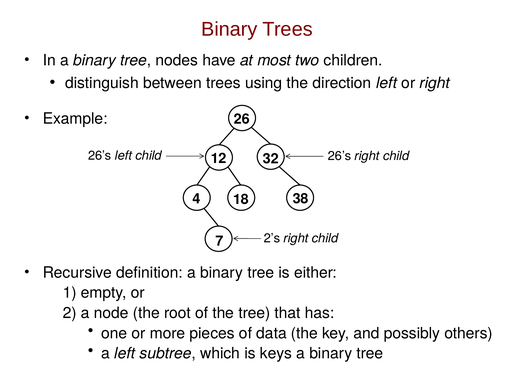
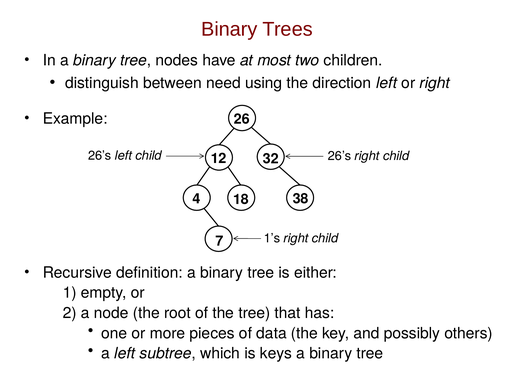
between trees: trees -> need
2’s: 2’s -> 1’s
